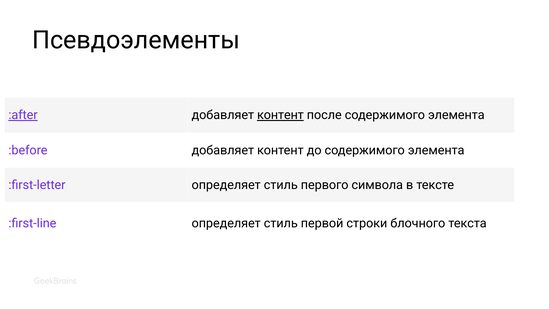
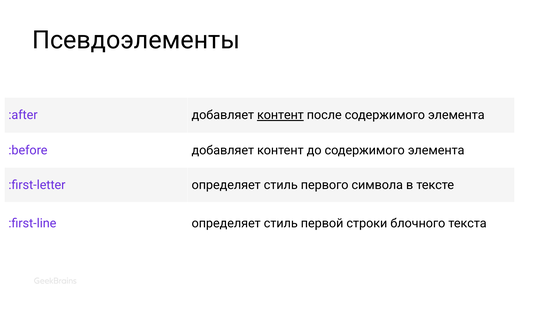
:after underline: present -> none
